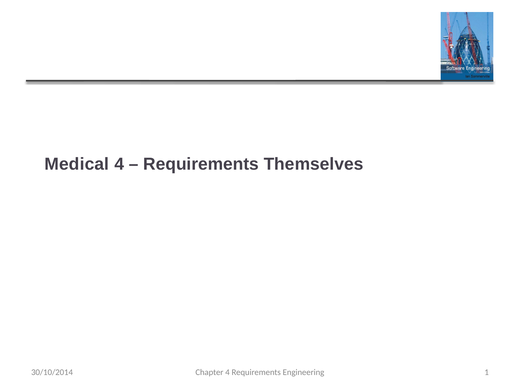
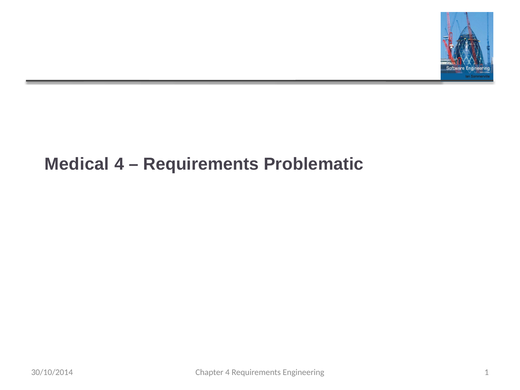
Themselves: Themselves -> Problematic
